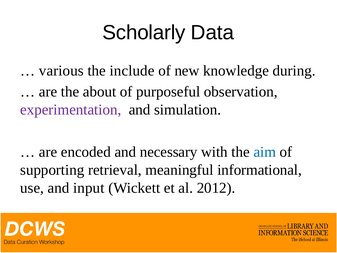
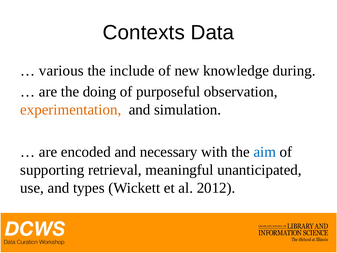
Scholarly: Scholarly -> Contexts
about: about -> doing
experimentation colour: purple -> orange
informational: informational -> unanticipated
input: input -> types
